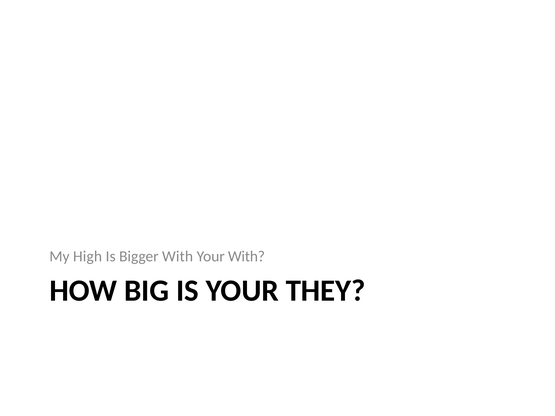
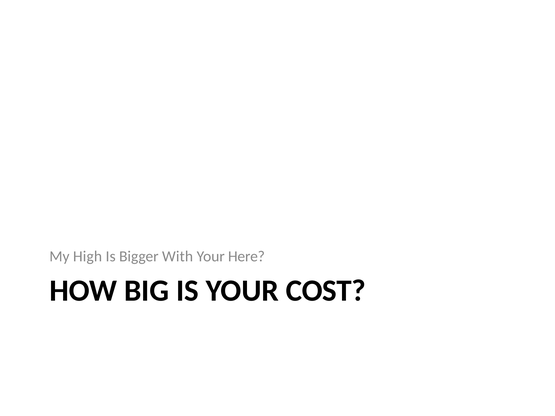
Your With: With -> Here
THEY: THEY -> COST
